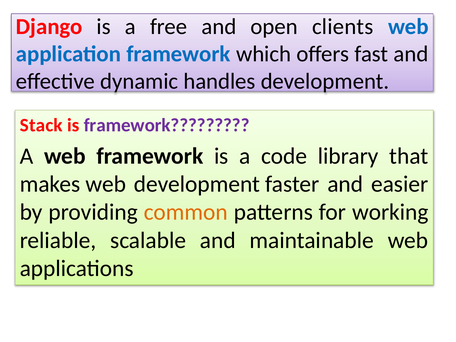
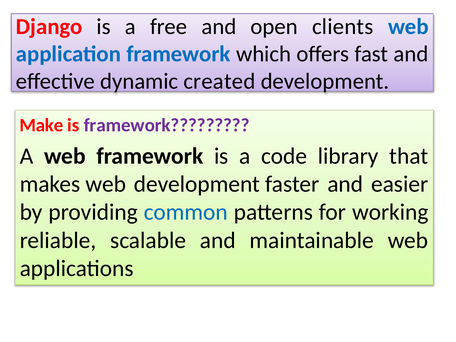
handles: handles -> created
Stack: Stack -> Make
common colour: orange -> blue
